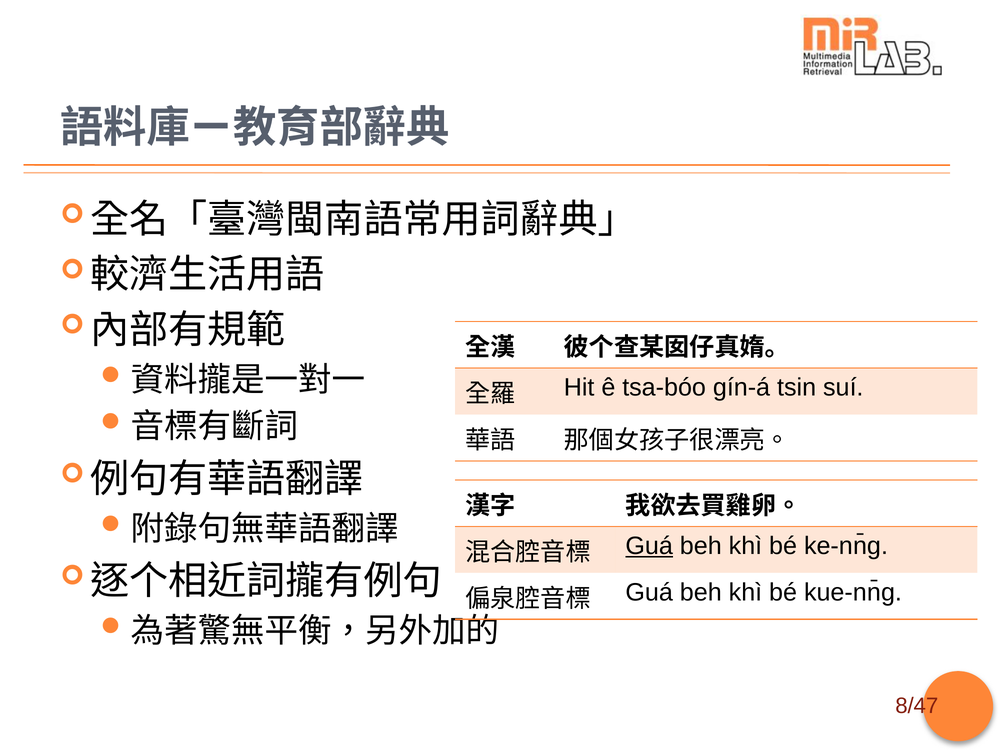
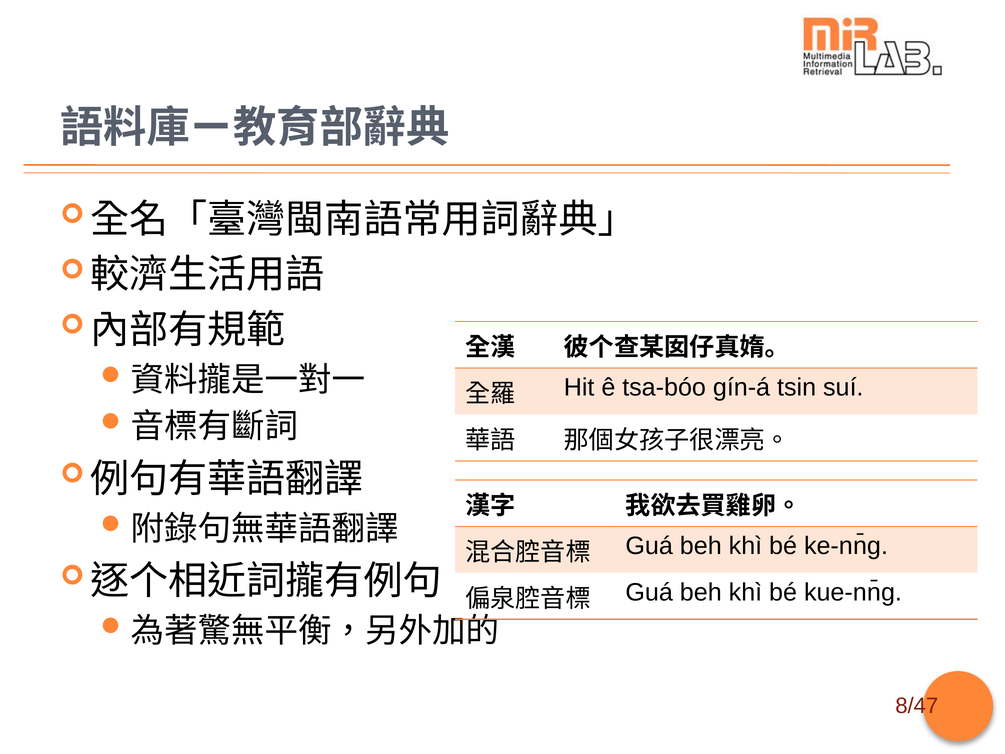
Guá at (649, 546) underline: present -> none
